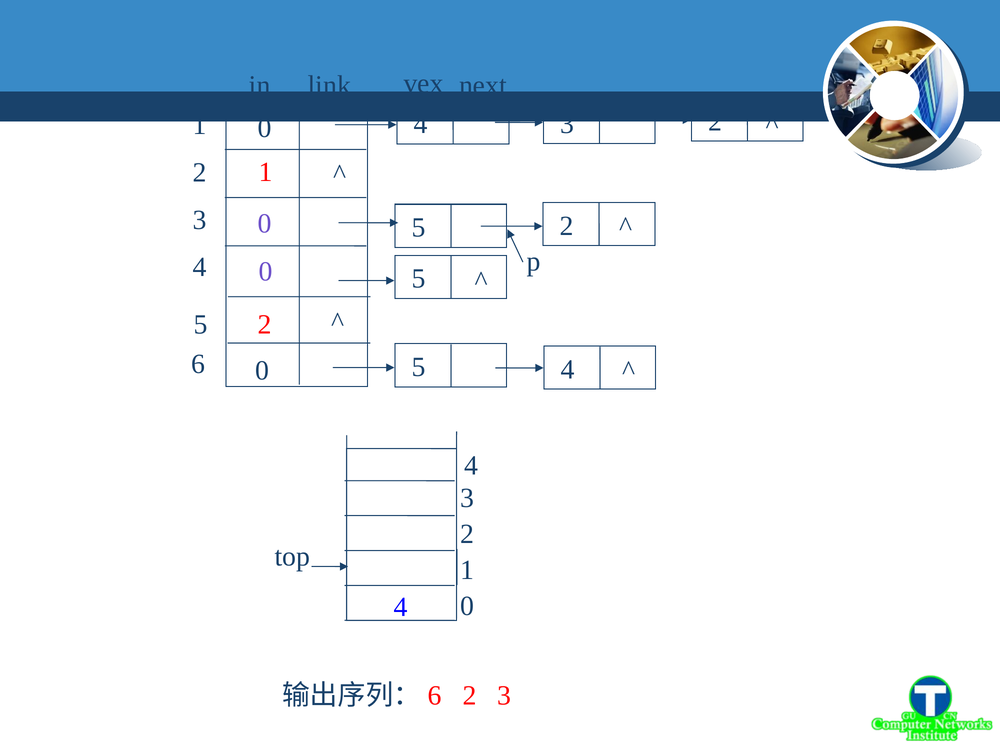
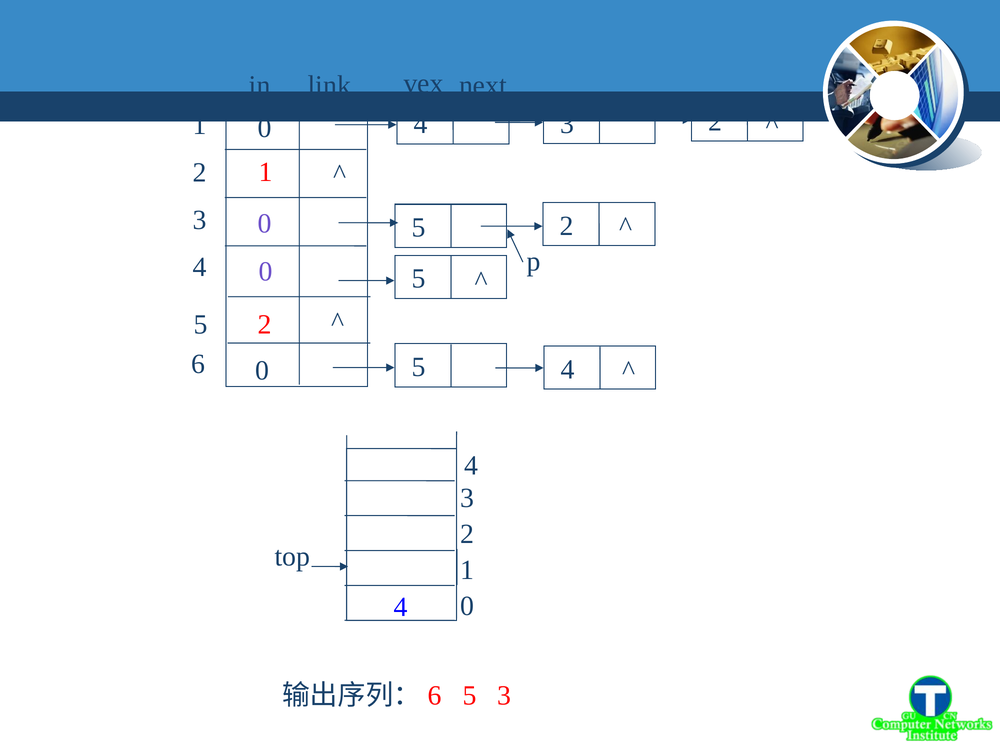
2 at (469, 696): 2 -> 5
